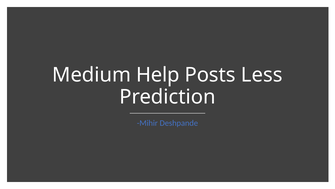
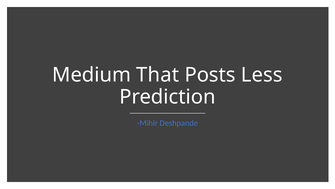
Help: Help -> That
